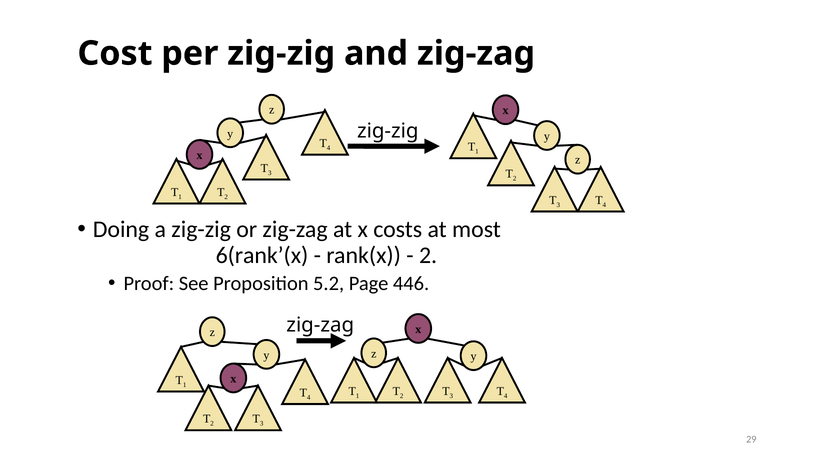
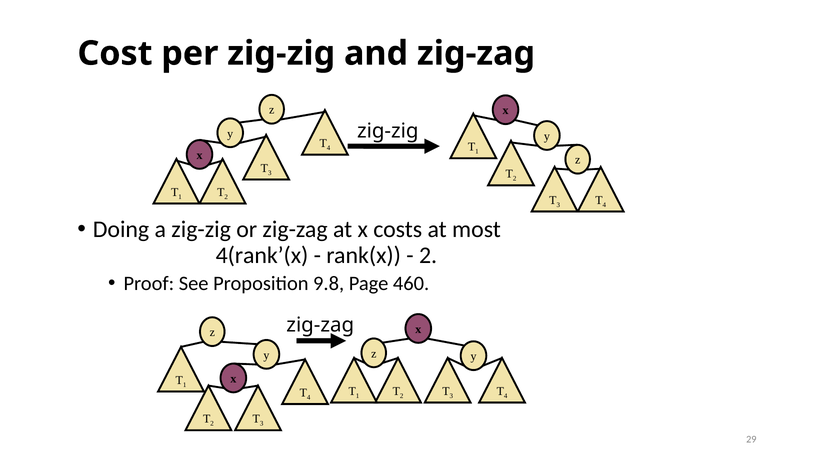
6(rank’(x: 6(rank’(x -> 4(rank’(x
5.2: 5.2 -> 9.8
446: 446 -> 460
